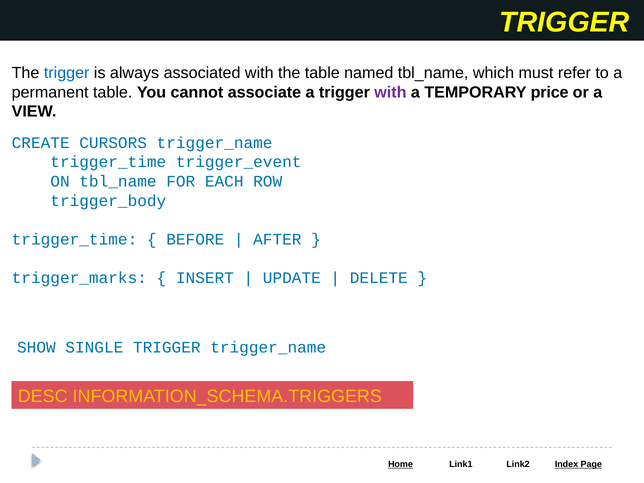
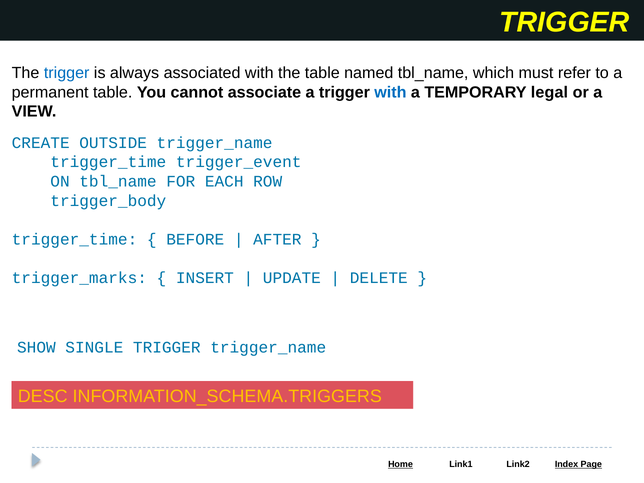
with at (390, 92) colour: purple -> blue
price: price -> legal
CURSORS: CURSORS -> OUTSIDE
